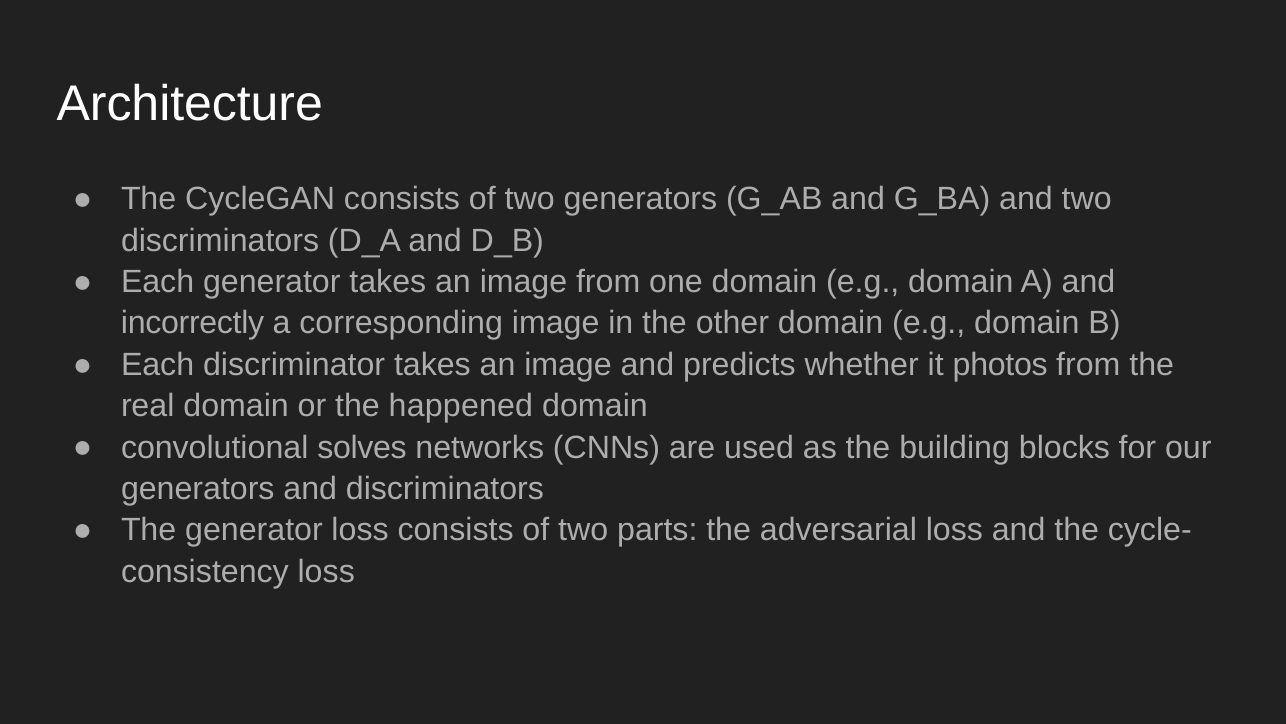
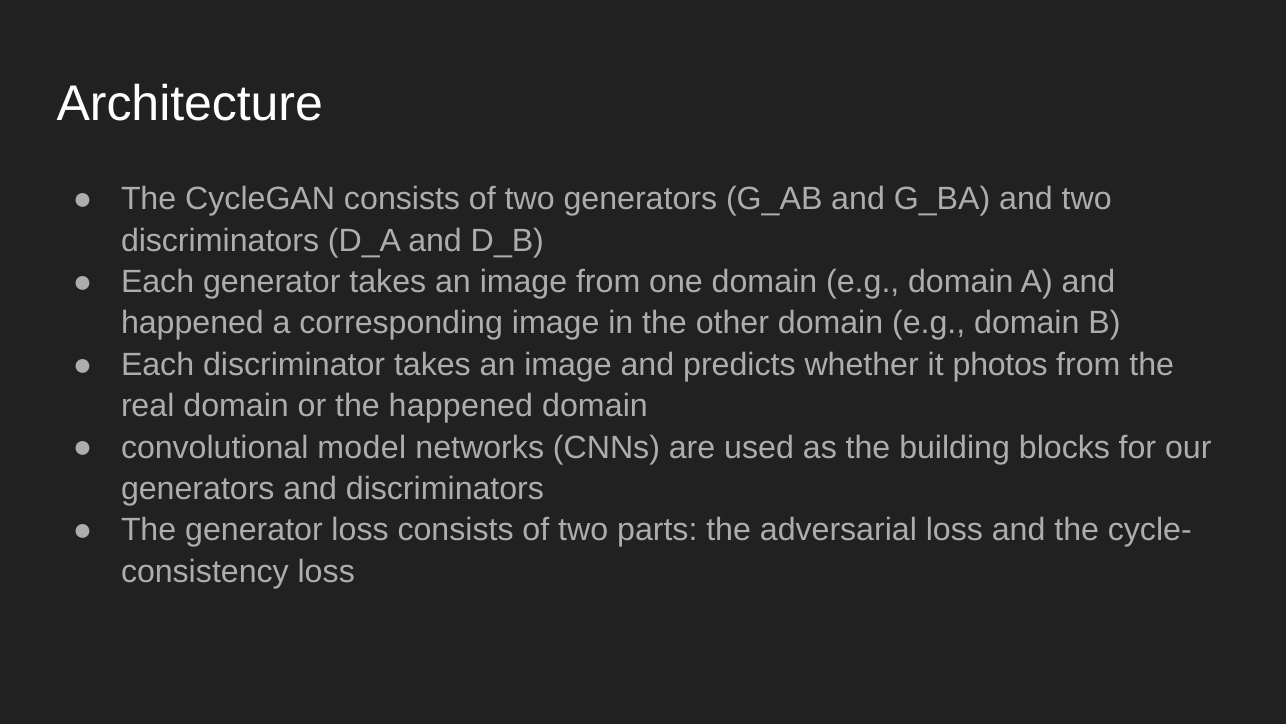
incorrectly at (193, 323): incorrectly -> happened
solves: solves -> model
